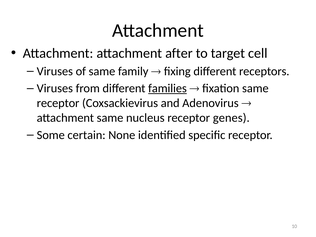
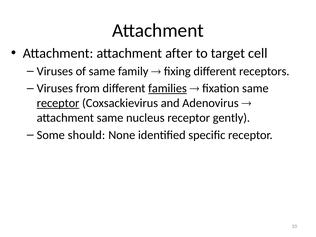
receptor at (58, 103) underline: none -> present
genes: genes -> gently
certain: certain -> should
